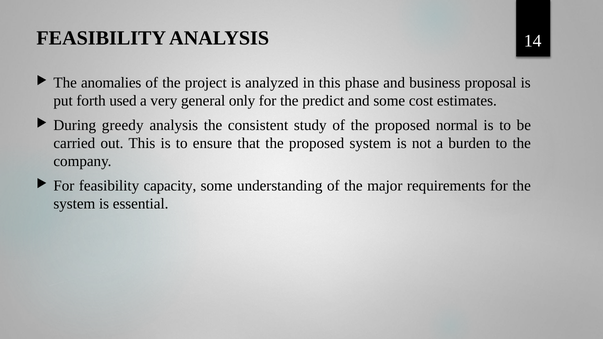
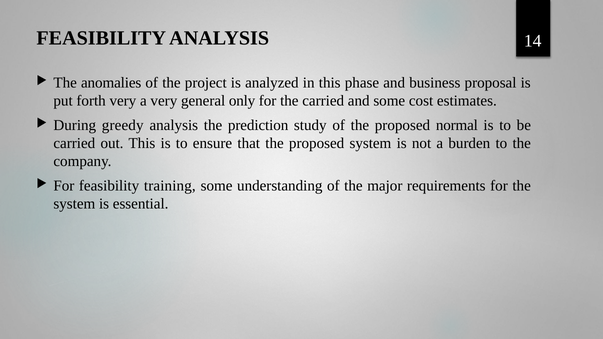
forth used: used -> very
the predict: predict -> carried
consistent: consistent -> prediction
capacity: capacity -> training
